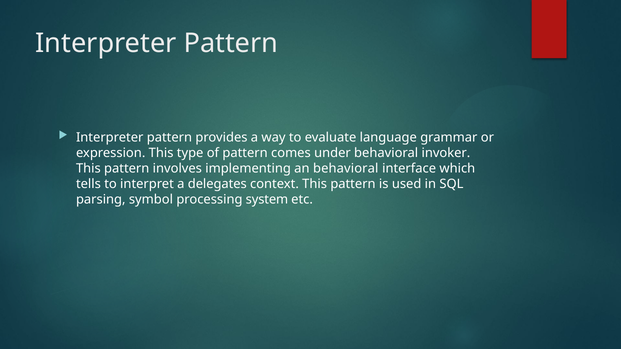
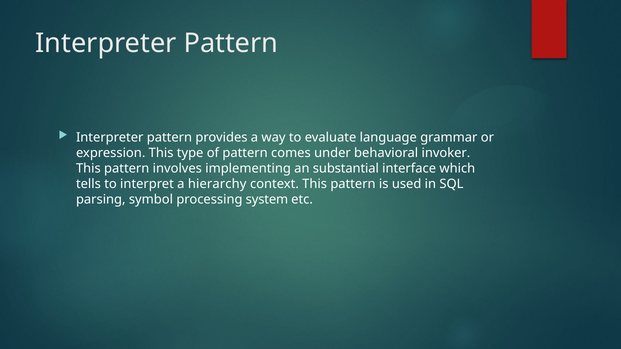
an behavioral: behavioral -> substantial
delegates: delegates -> hierarchy
